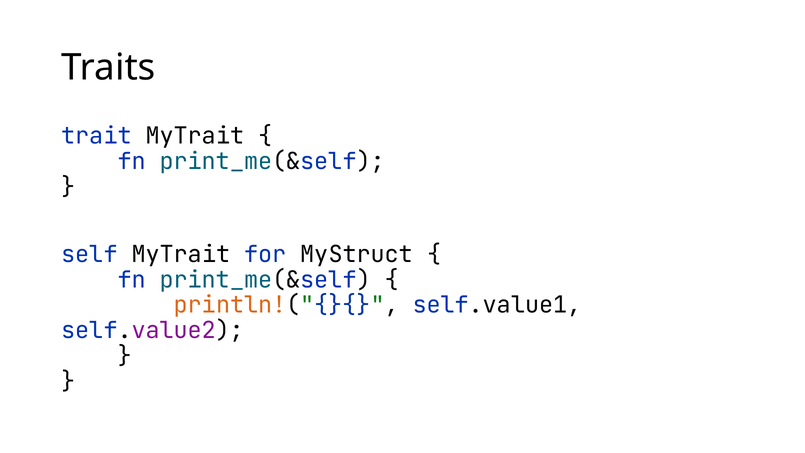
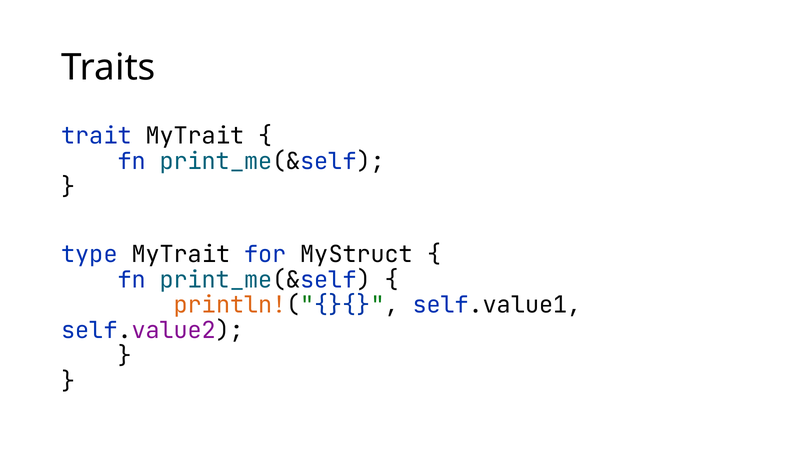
self: self -> type
